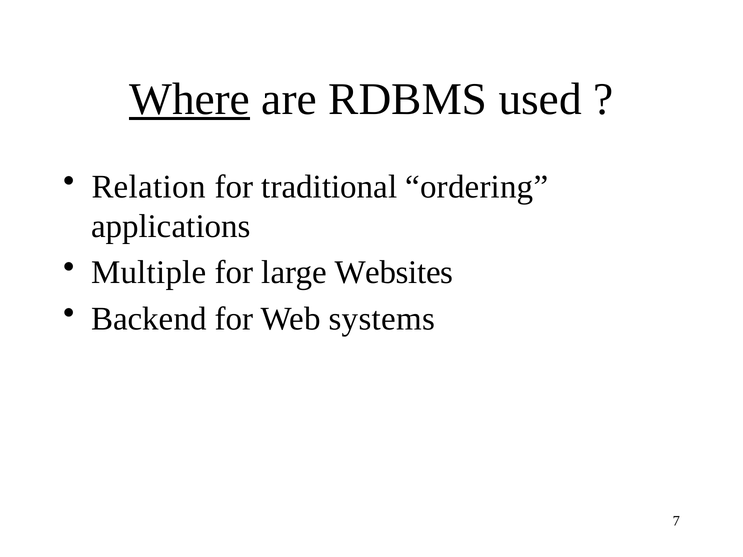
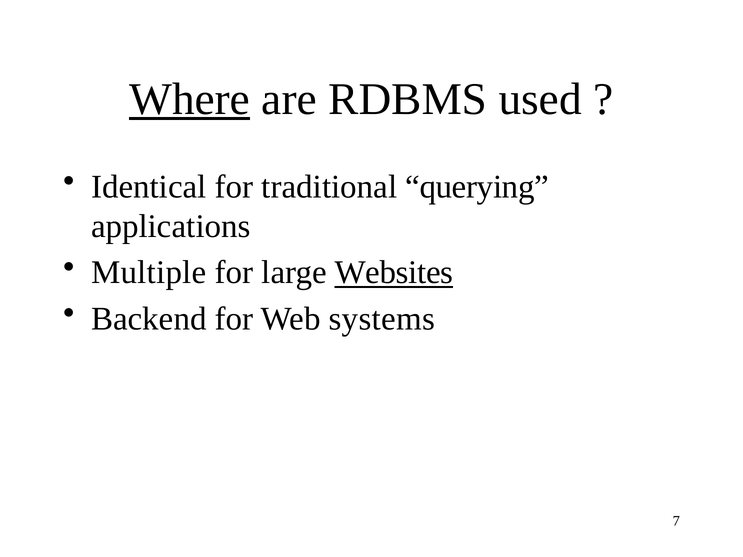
Relation: Relation -> Identical
ordering: ordering -> querying
Websites underline: none -> present
